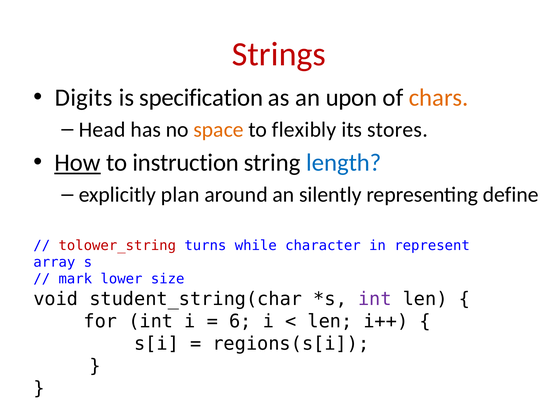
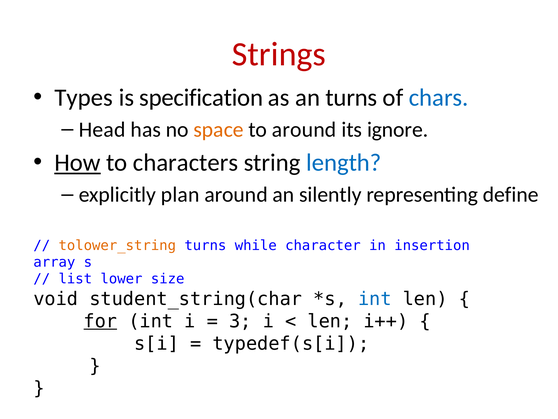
Digits: Digits -> Types
an upon: upon -> turns
chars colour: orange -> blue
to flexibly: flexibly -> around
stores: stores -> ignore
instruction: instruction -> characters
tolower_string colour: red -> orange
represent: represent -> insertion
mark: mark -> list
int at (375, 299) colour: purple -> blue
for underline: none -> present
6: 6 -> 3
regions(s[i: regions(s[i -> typedef(s[i
